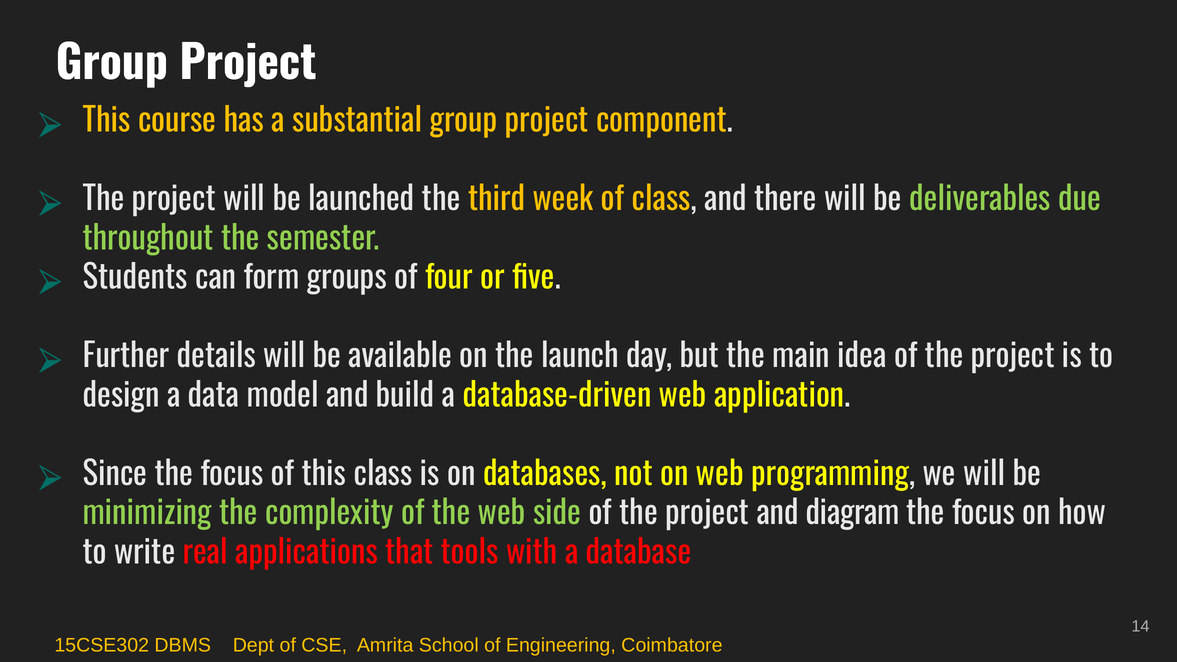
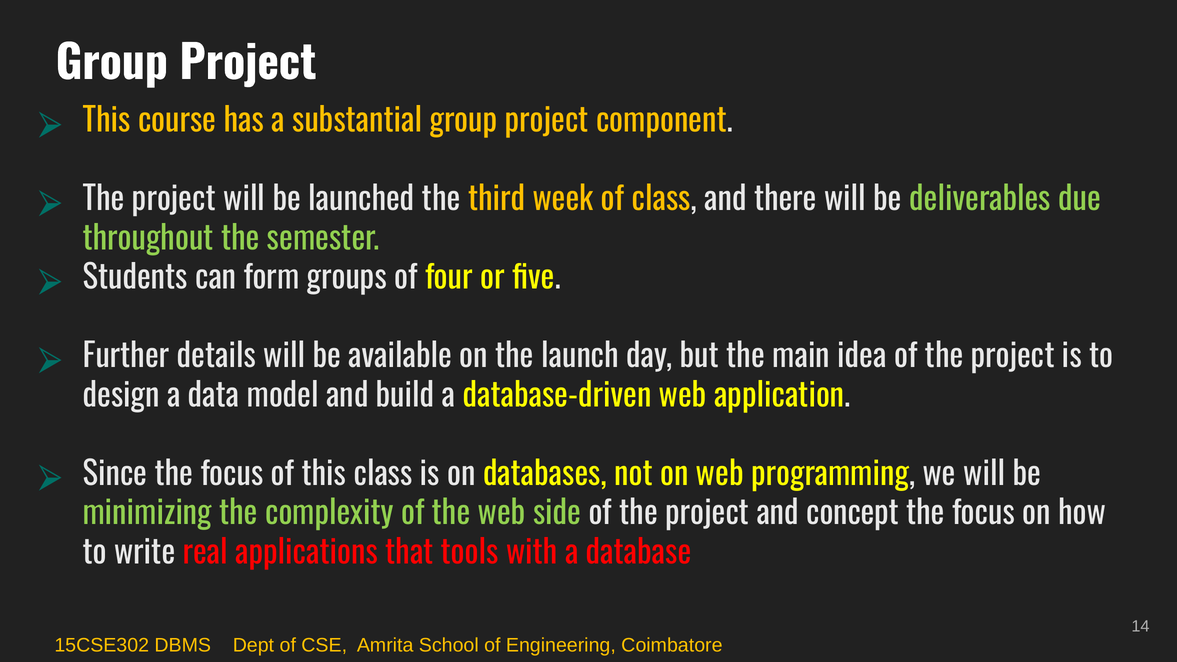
diagram: diagram -> concept
